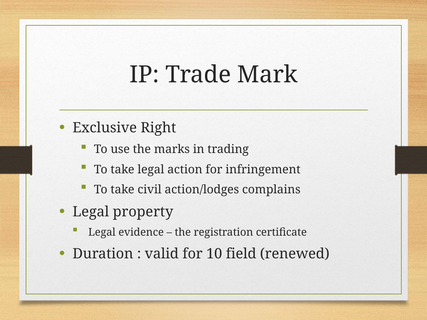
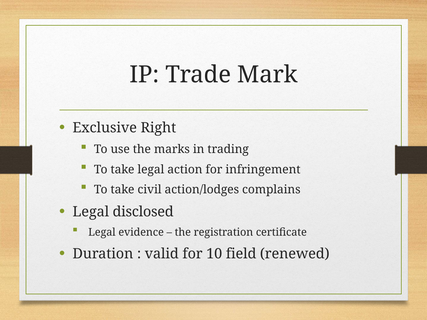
property: property -> disclosed
